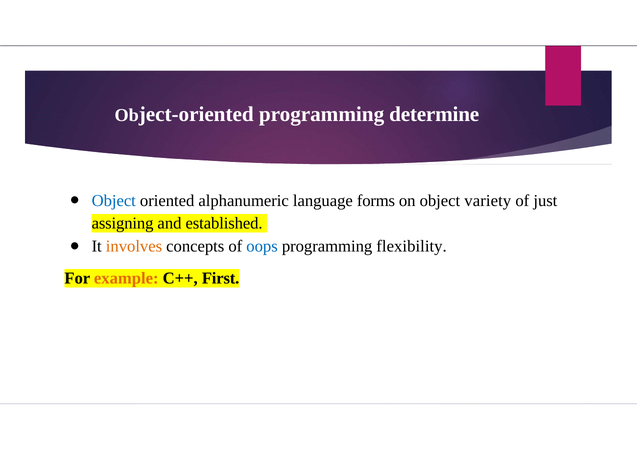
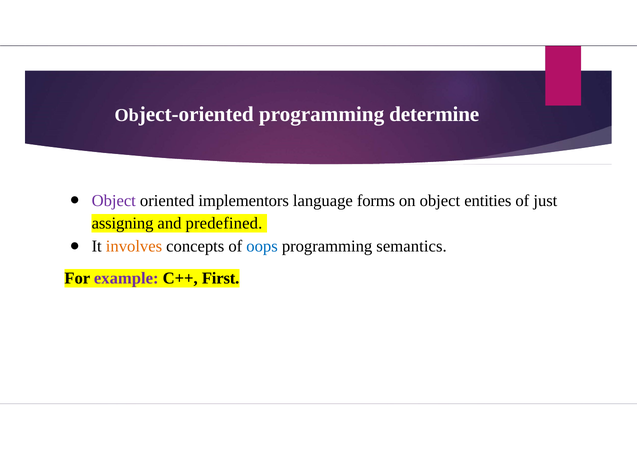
Object at (114, 201) colour: blue -> purple
alphanumeric: alphanumeric -> implementors
variety: variety -> entities
established: established -> predefined
flexibility: flexibility -> semantics
example colour: orange -> purple
